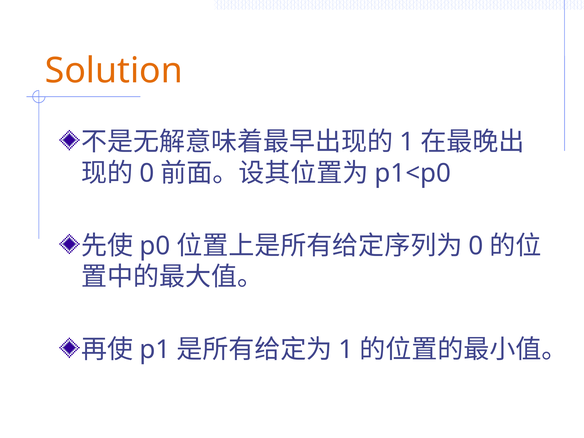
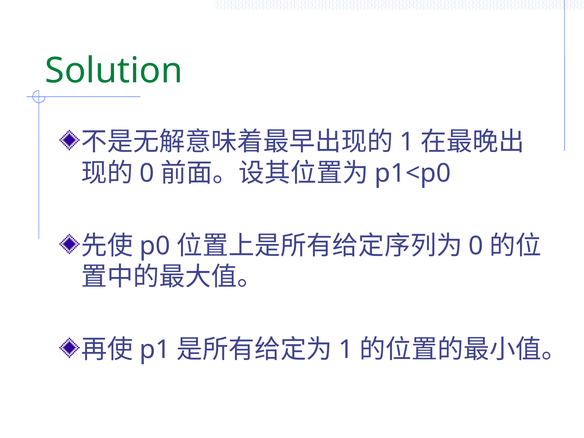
Solution colour: orange -> green
